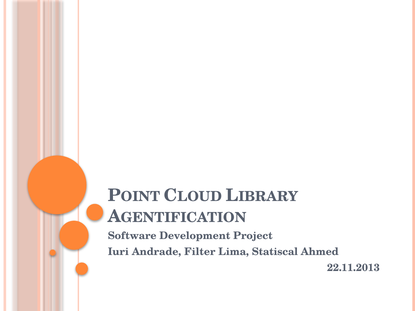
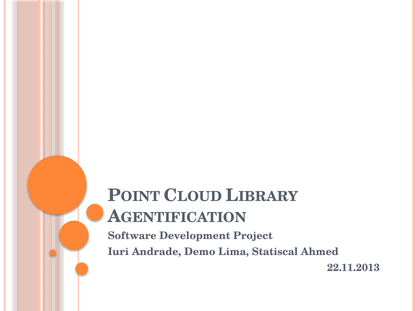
Filter: Filter -> Demo
